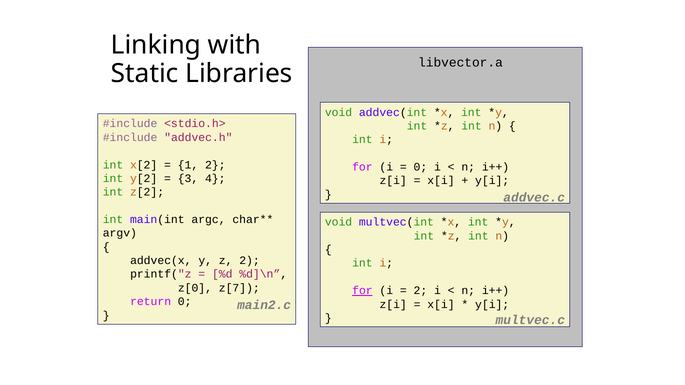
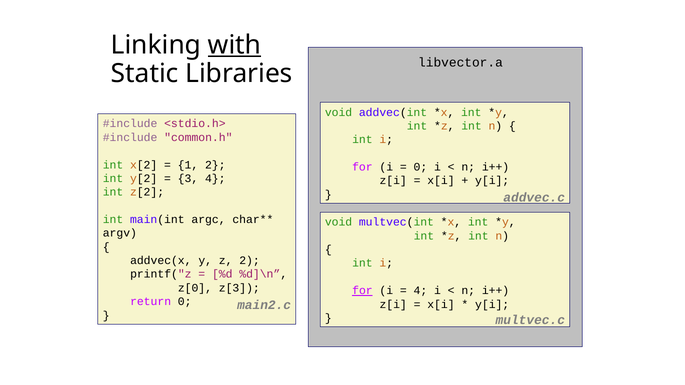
with underline: none -> present
addvec.h: addvec.h -> common.h
z[7: z[7 -> z[3
2 at (420, 291): 2 -> 4
